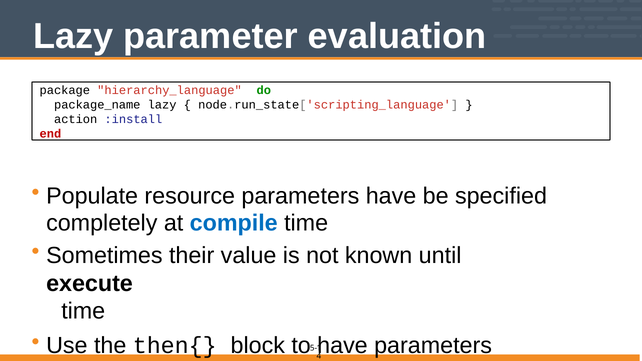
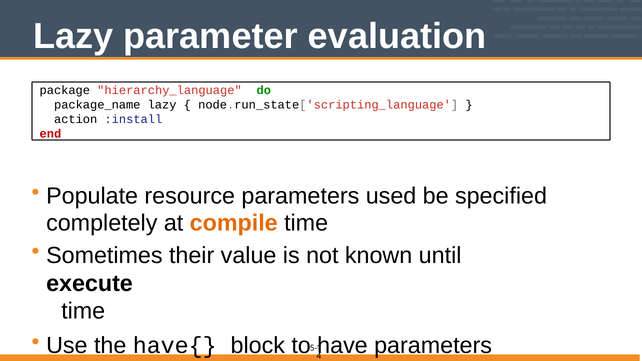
parameters have: have -> used
compile colour: blue -> orange
then{: then{ -> have{
